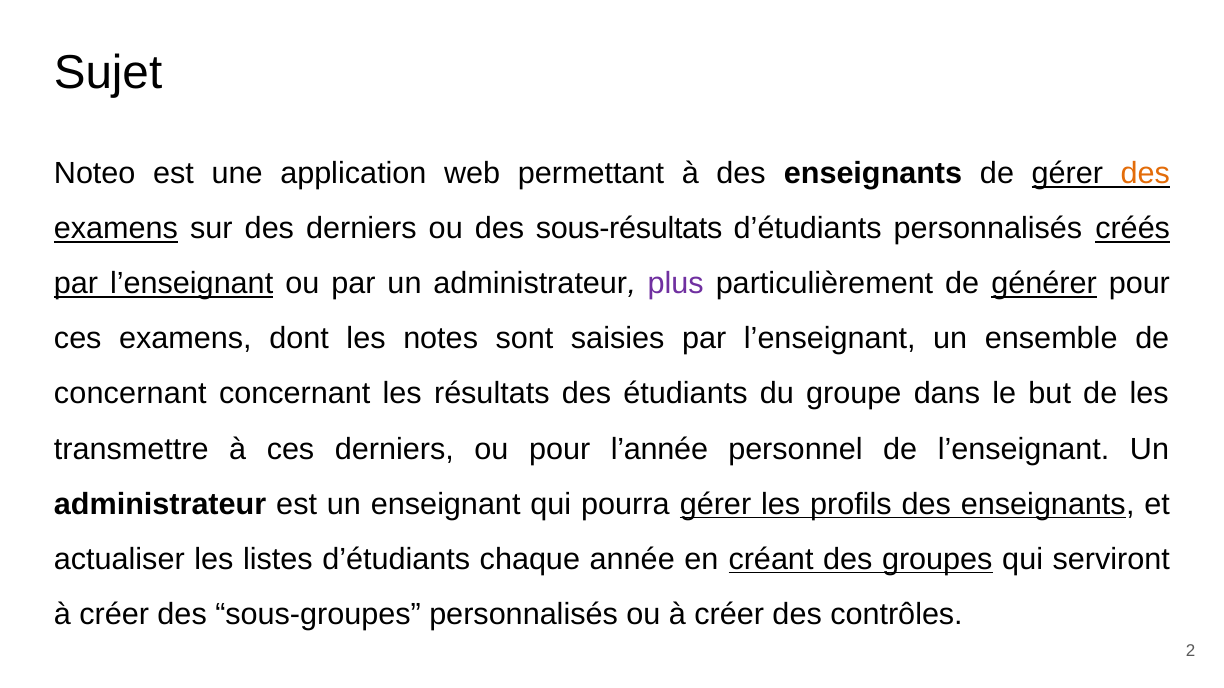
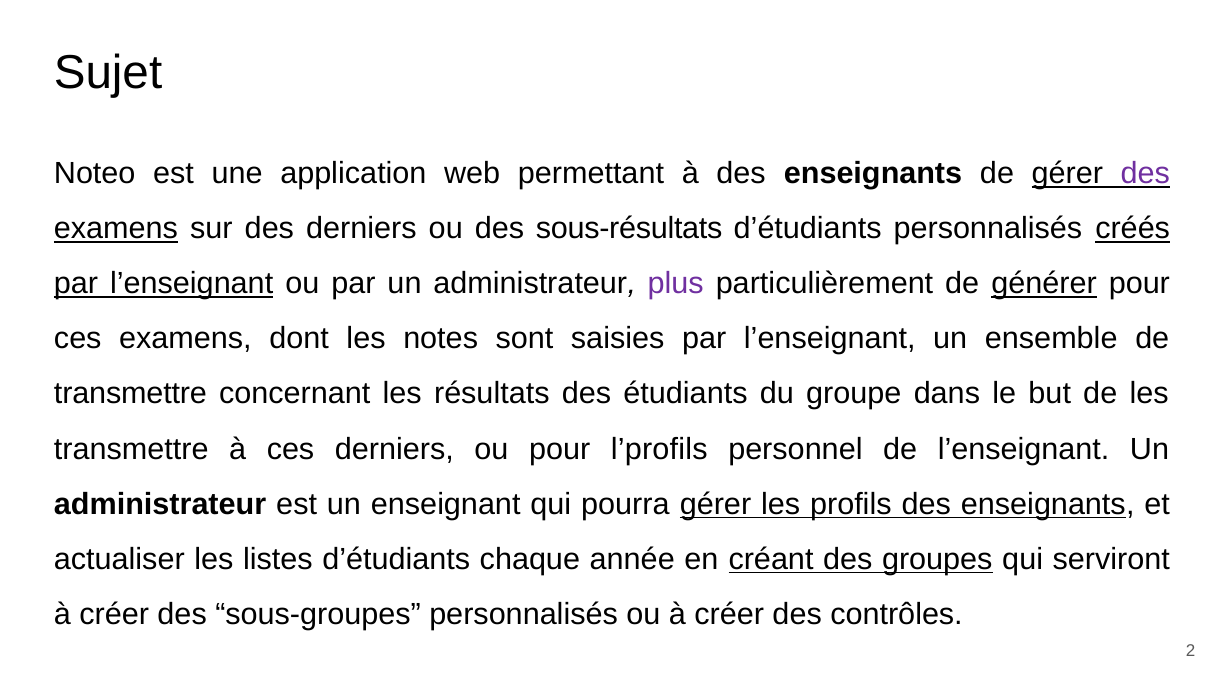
des at (1145, 174) colour: orange -> purple
concernant at (130, 394): concernant -> transmettre
l’année: l’année -> l’profils
